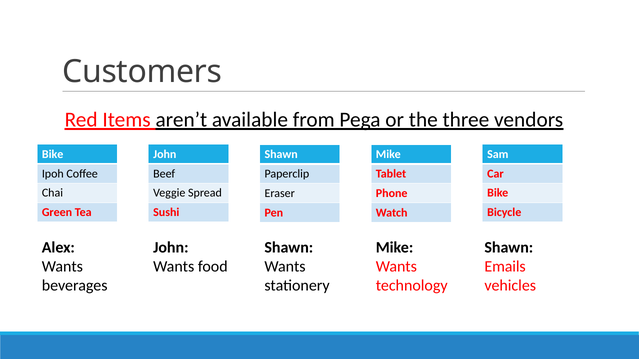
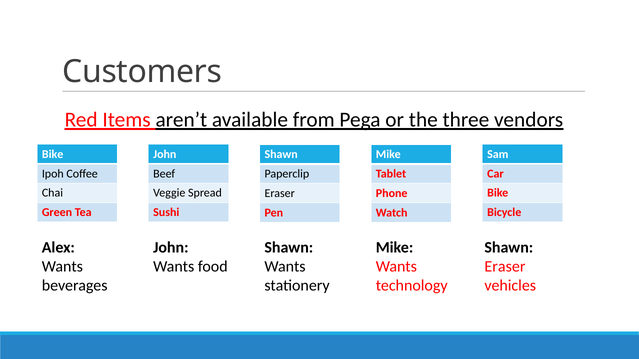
Emails at (505, 267): Emails -> Eraser
